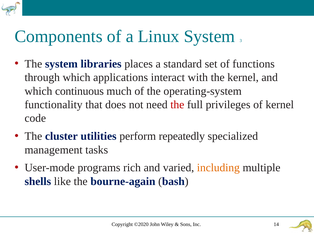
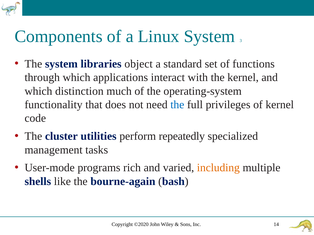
places: places -> object
continuous: continuous -> distinction
the at (177, 105) colour: red -> blue
